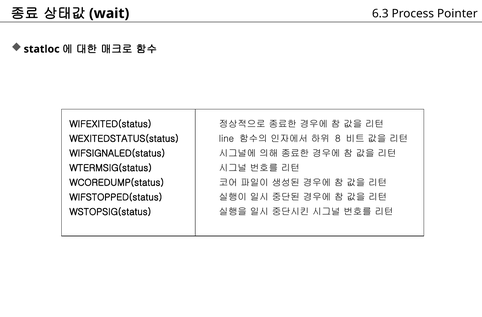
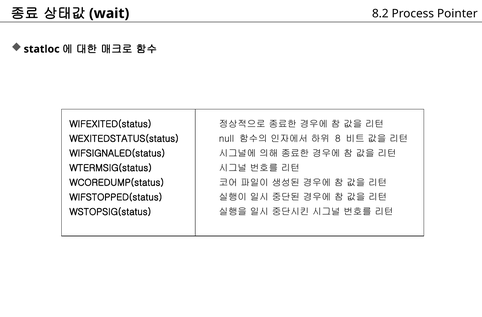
6.3: 6.3 -> 8.2
line: line -> null
